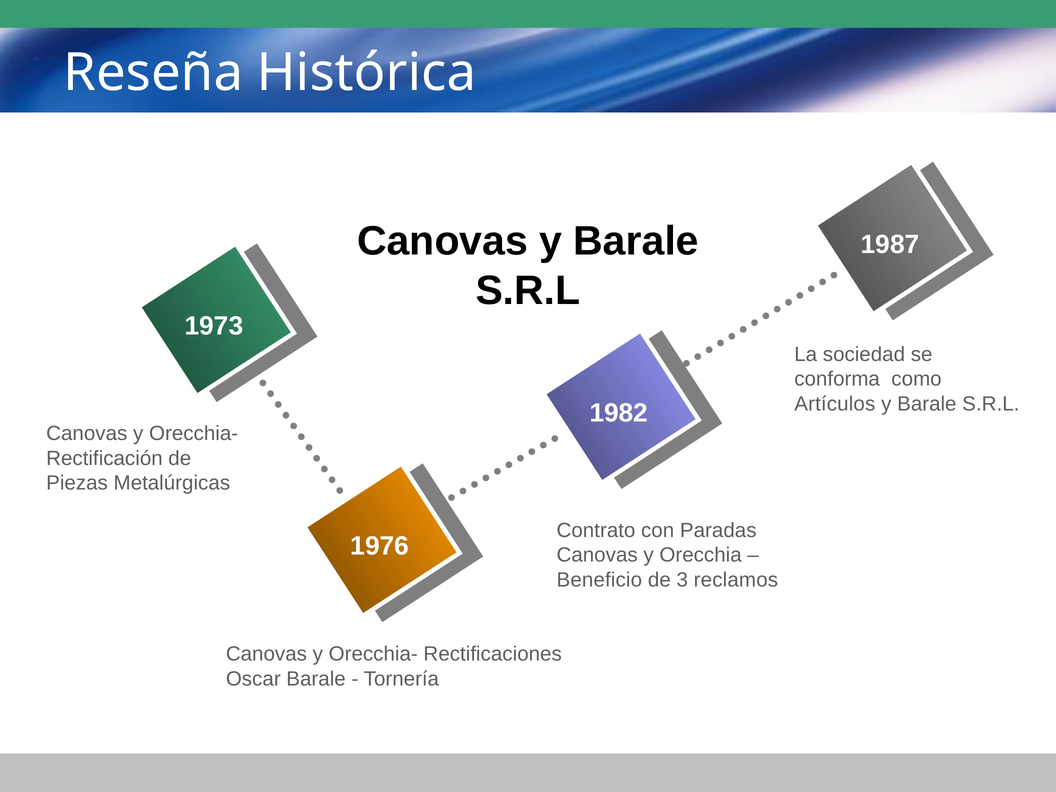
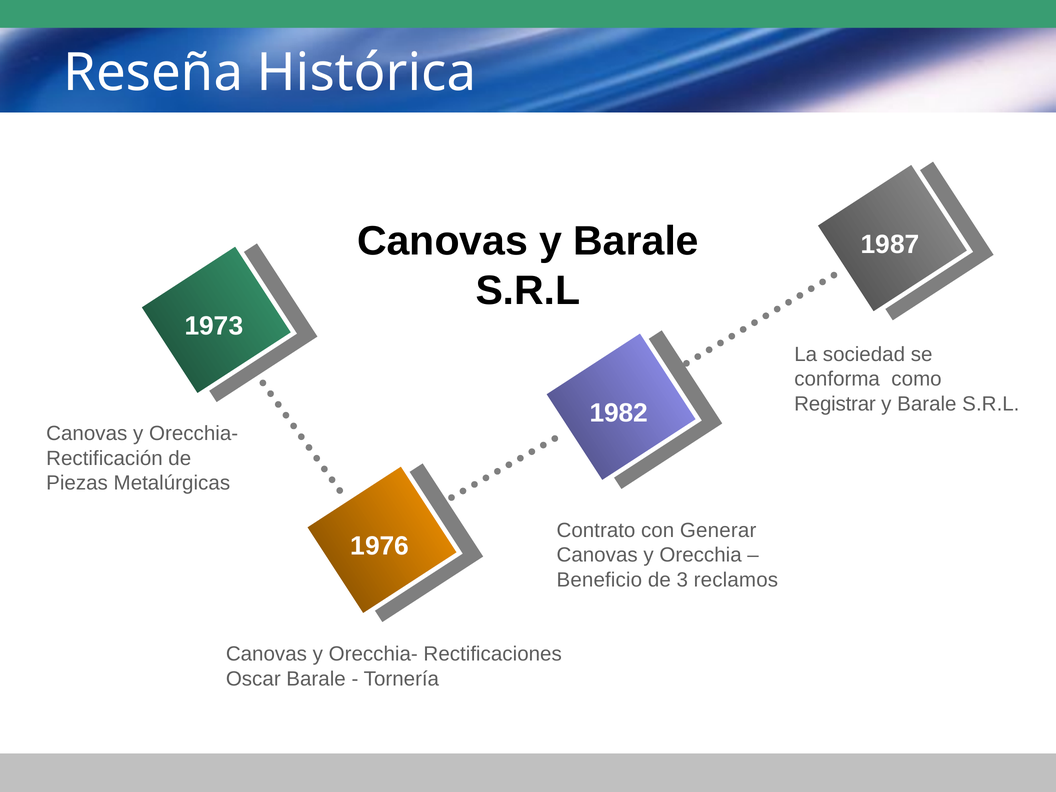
Artículos: Artículos -> Registrar
Paradas: Paradas -> Generar
